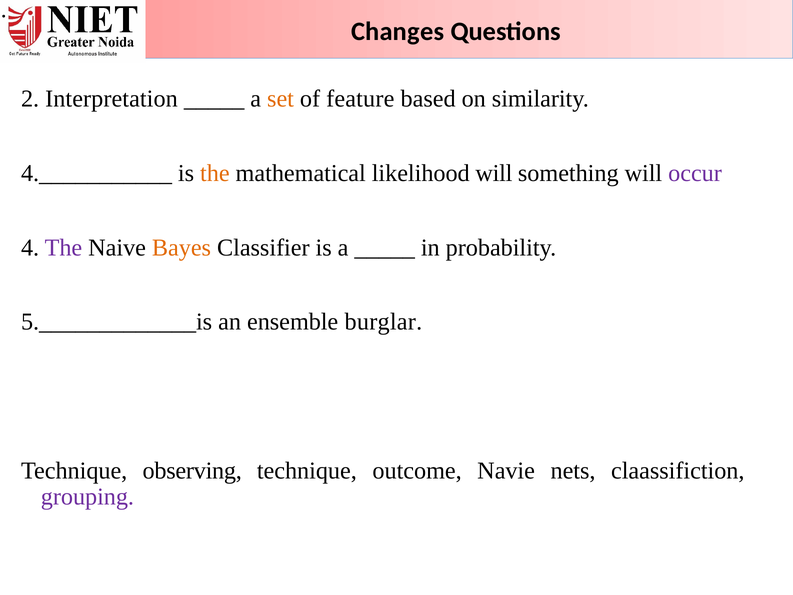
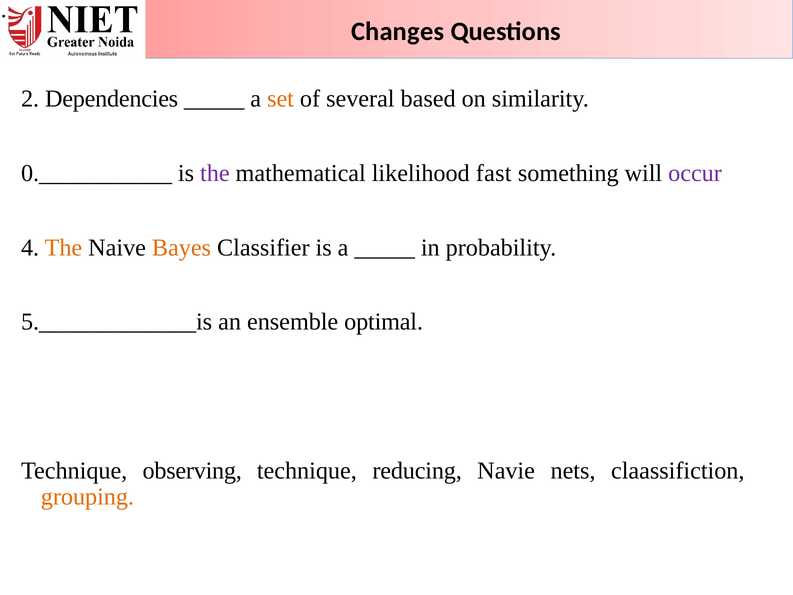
Interpretation: Interpretation -> Dependencies
feature: feature -> several
4.___________: 4.___________ -> 0.___________
the at (215, 173) colour: orange -> purple
likelihood will: will -> fast
The at (63, 247) colour: purple -> orange
burglar: burglar -> optimal
outcome: outcome -> reducing
grouping colour: purple -> orange
